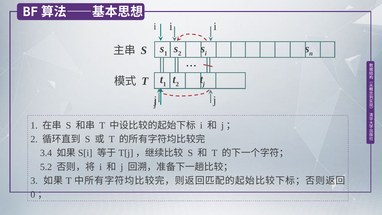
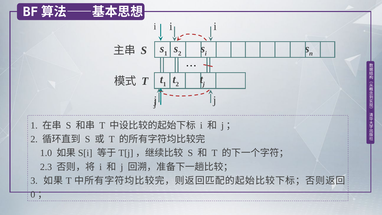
3.4: 3.4 -> 1.0
5.2: 5.2 -> 2.3
